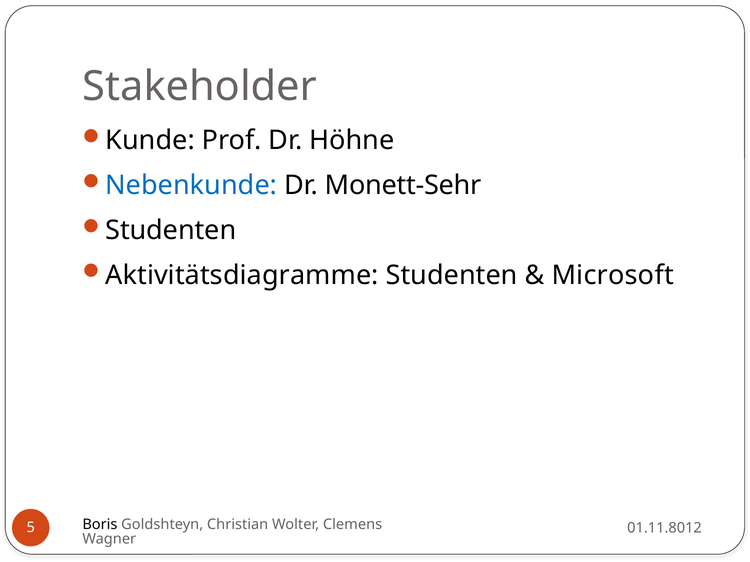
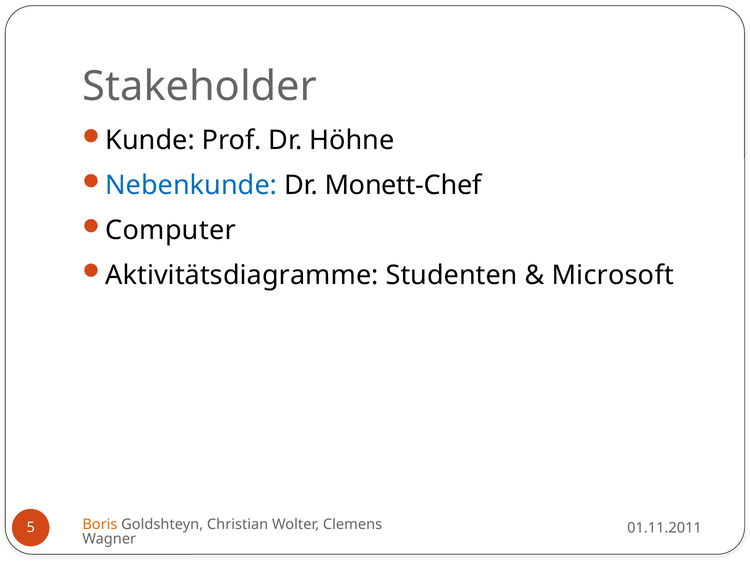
Monett-Sehr: Monett-Sehr -> Monett-Chef
Studenten at (171, 231): Studenten -> Computer
Boris colour: black -> orange
01.11.8012: 01.11.8012 -> 01.11.2011
